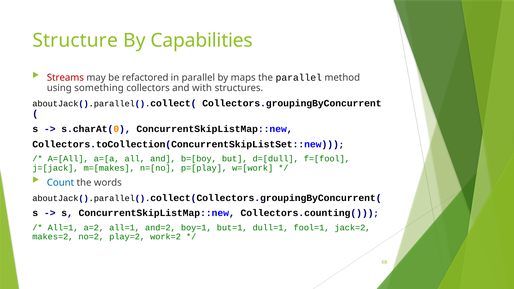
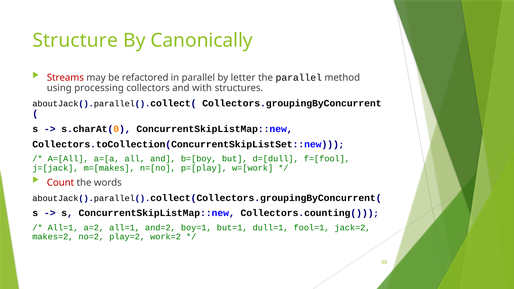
Capabilities: Capabilities -> Canonically
maps: maps -> letter
something: something -> processing
Count colour: blue -> red
